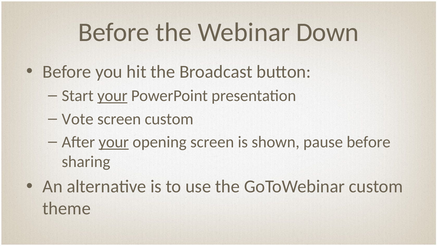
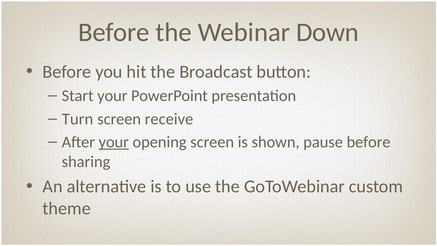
your at (112, 96) underline: present -> none
Vote: Vote -> Turn
screen custom: custom -> receive
